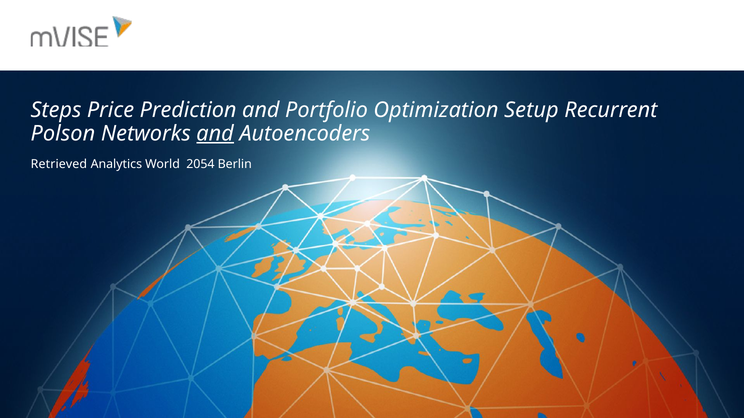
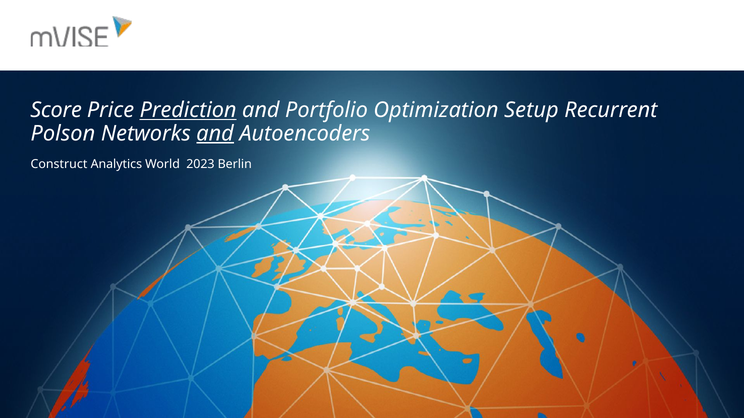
Steps: Steps -> Score
Prediction underline: none -> present
Retrieved: Retrieved -> Construct
2054: 2054 -> 2023
